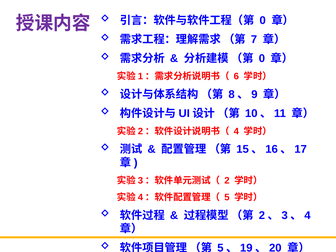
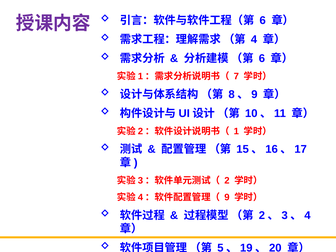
0 at (263, 20): 0 -> 6
7: 7 -> 4
0 at (262, 58): 0 -> 6
6: 6 -> 7
4: 4 -> 1
5: 5 -> 9
